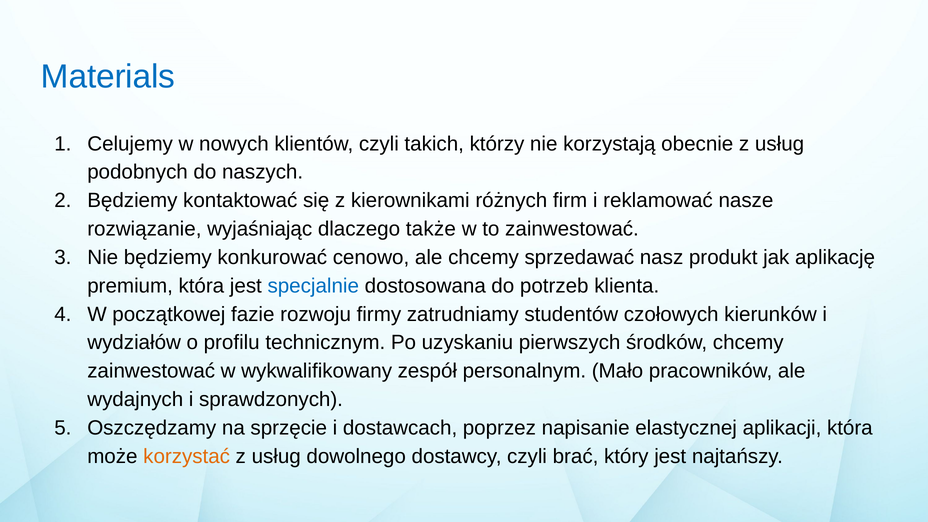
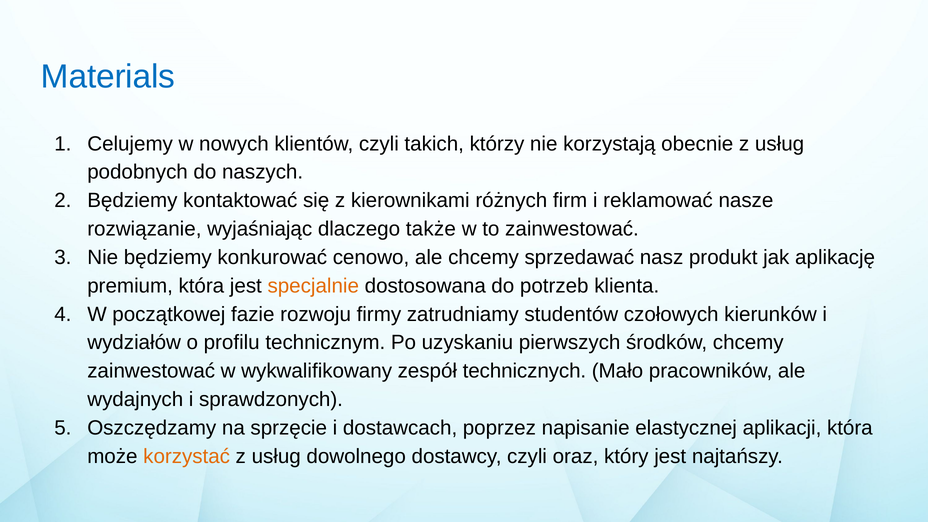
specjalnie colour: blue -> orange
personalnym: personalnym -> technicznych
brać: brać -> oraz
